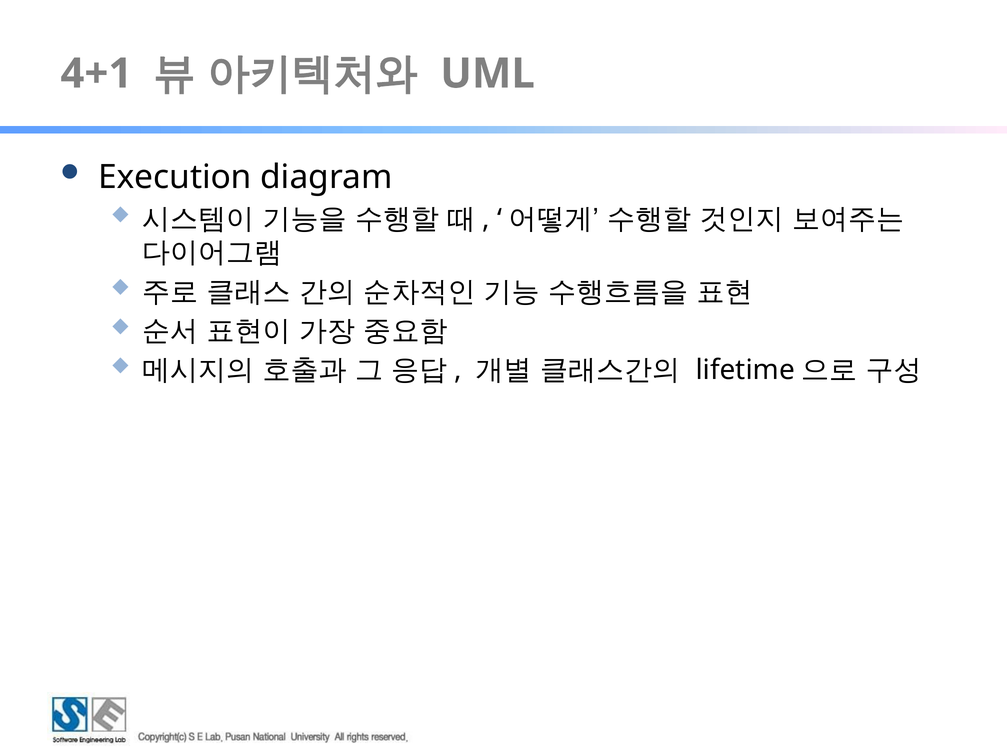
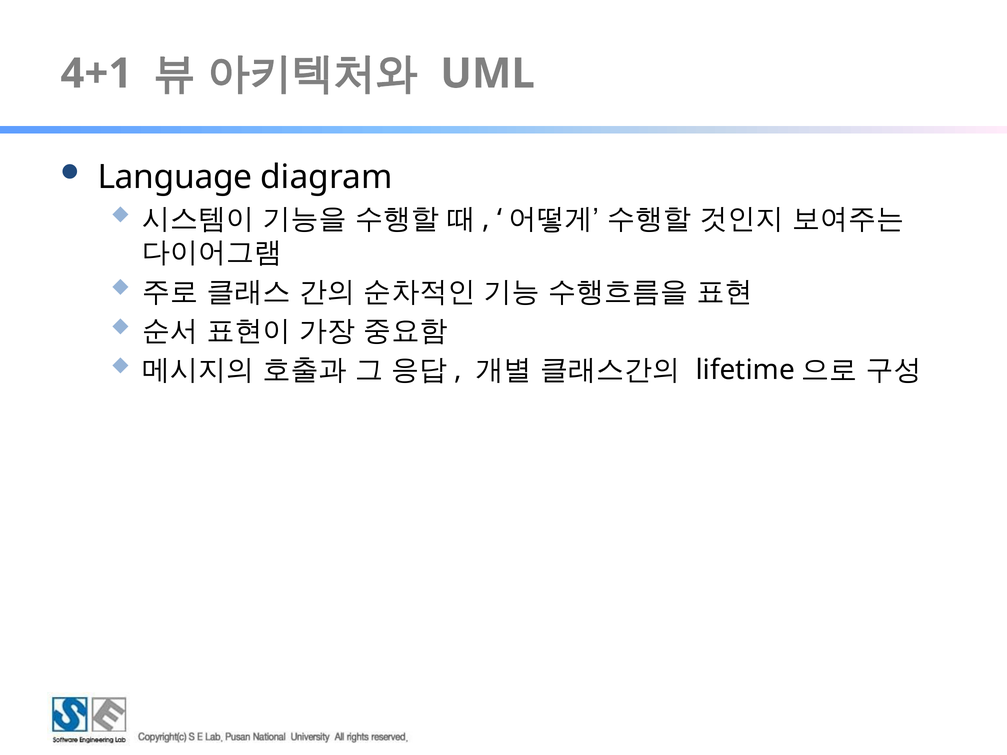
Execution: Execution -> Language
